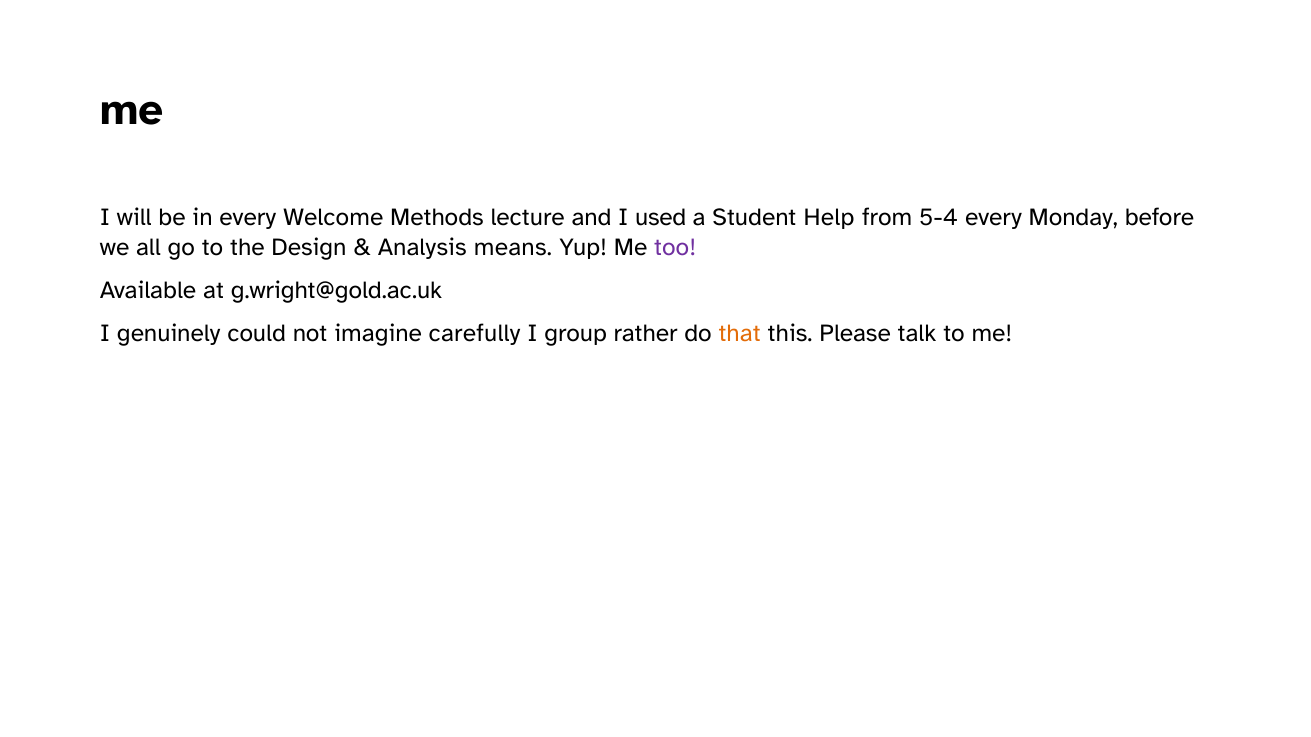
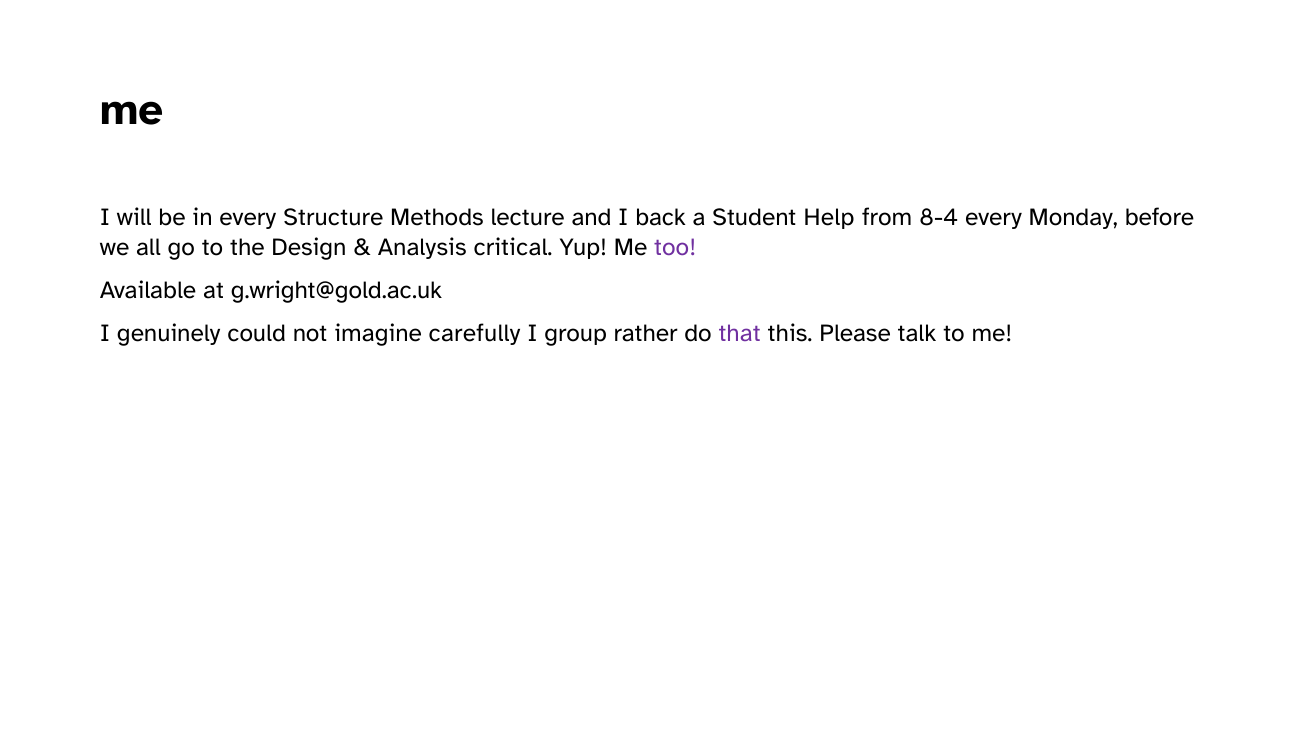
Welcome: Welcome -> Structure
used: used -> back
5-4: 5-4 -> 8-4
means: means -> critical
that colour: orange -> purple
